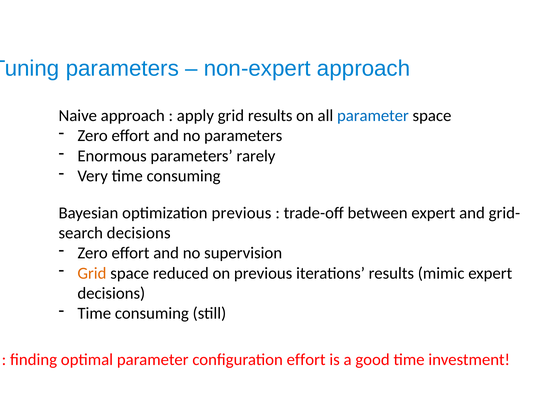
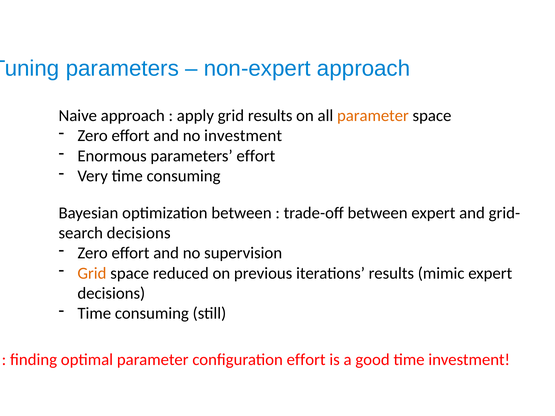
parameter at (373, 116) colour: blue -> orange
no parameters: parameters -> investment
parameters rarely: rarely -> effort
optimization previous: previous -> between
